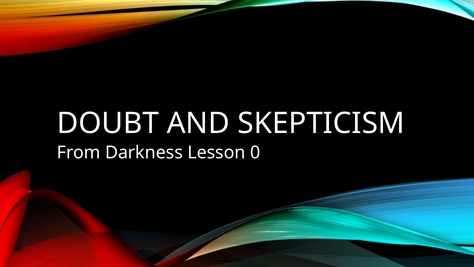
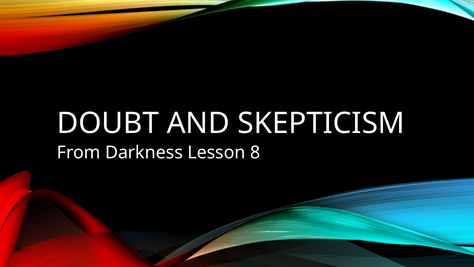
0: 0 -> 8
